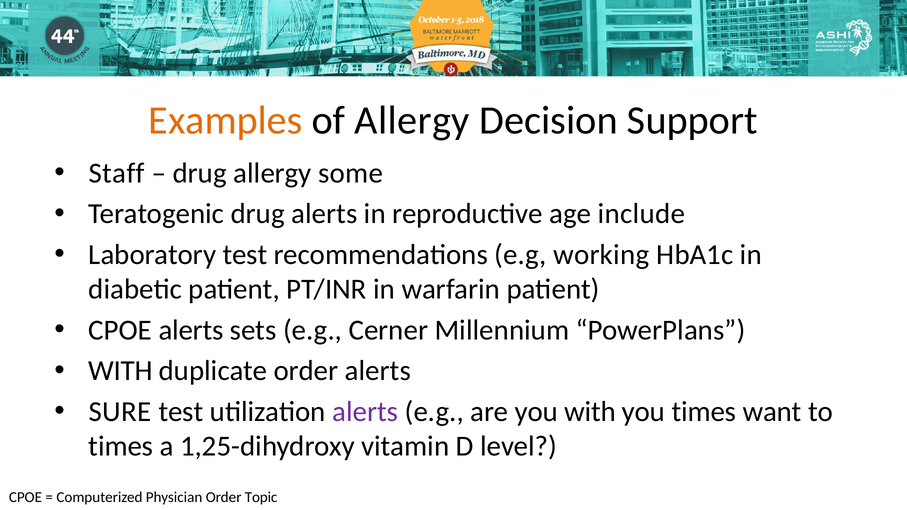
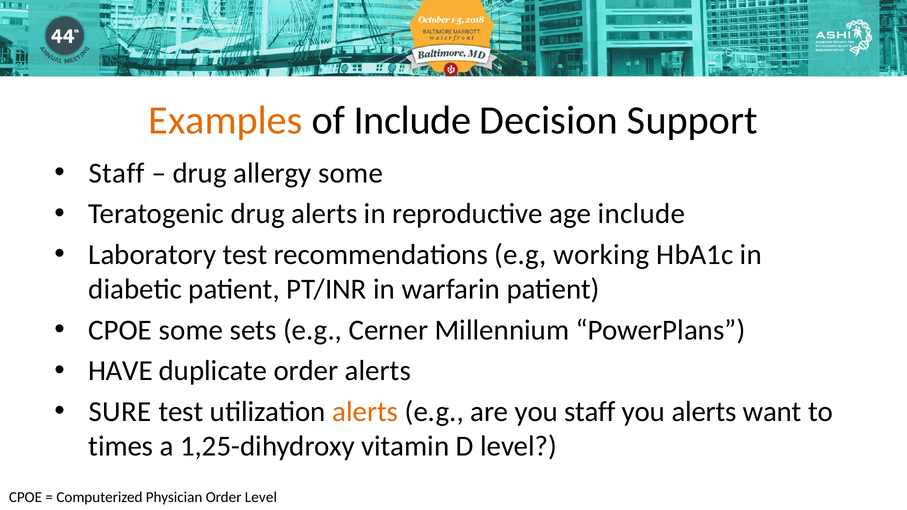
of Allergy: Allergy -> Include
CPOE alerts: alerts -> some
WITH at (120, 371): WITH -> HAVE
alerts at (365, 412) colour: purple -> orange
you with: with -> staff
you times: times -> alerts
Order Topic: Topic -> Level
